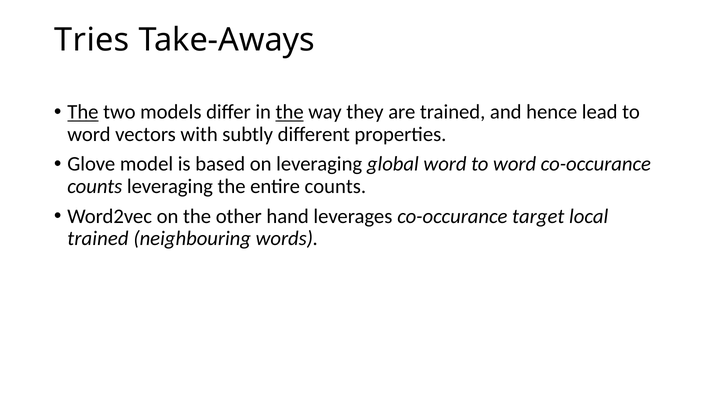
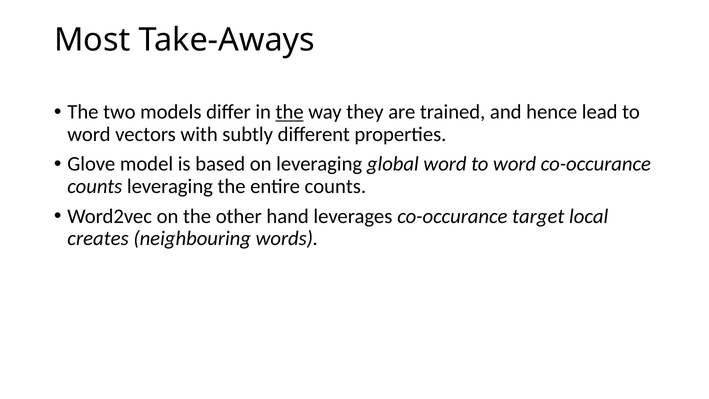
Tries: Tries -> Most
The at (83, 112) underline: present -> none
trained at (98, 238): trained -> creates
